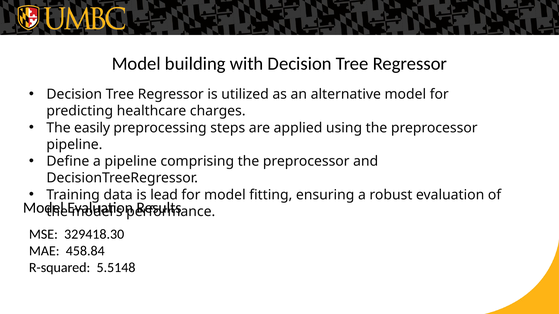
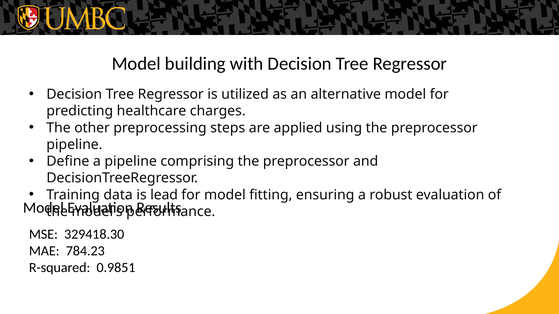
easily: easily -> other
458.84: 458.84 -> 784.23
5.5148: 5.5148 -> 0.9851
